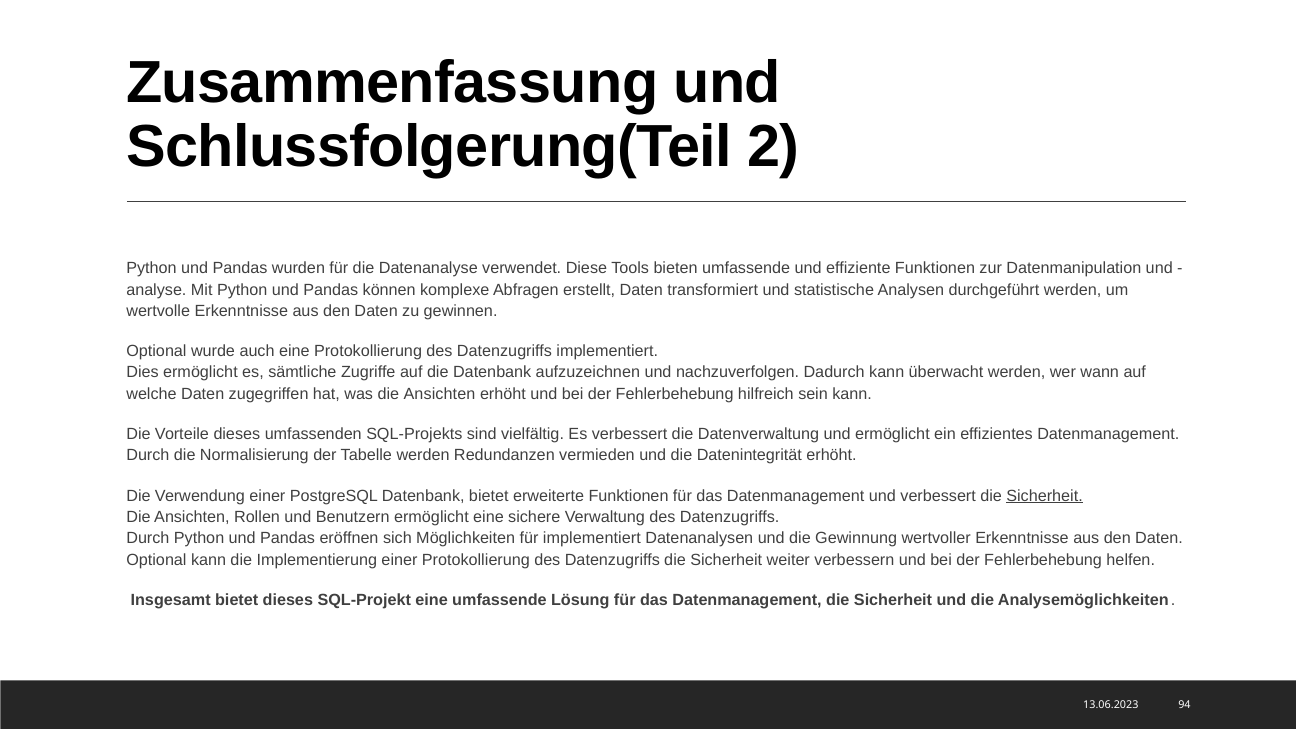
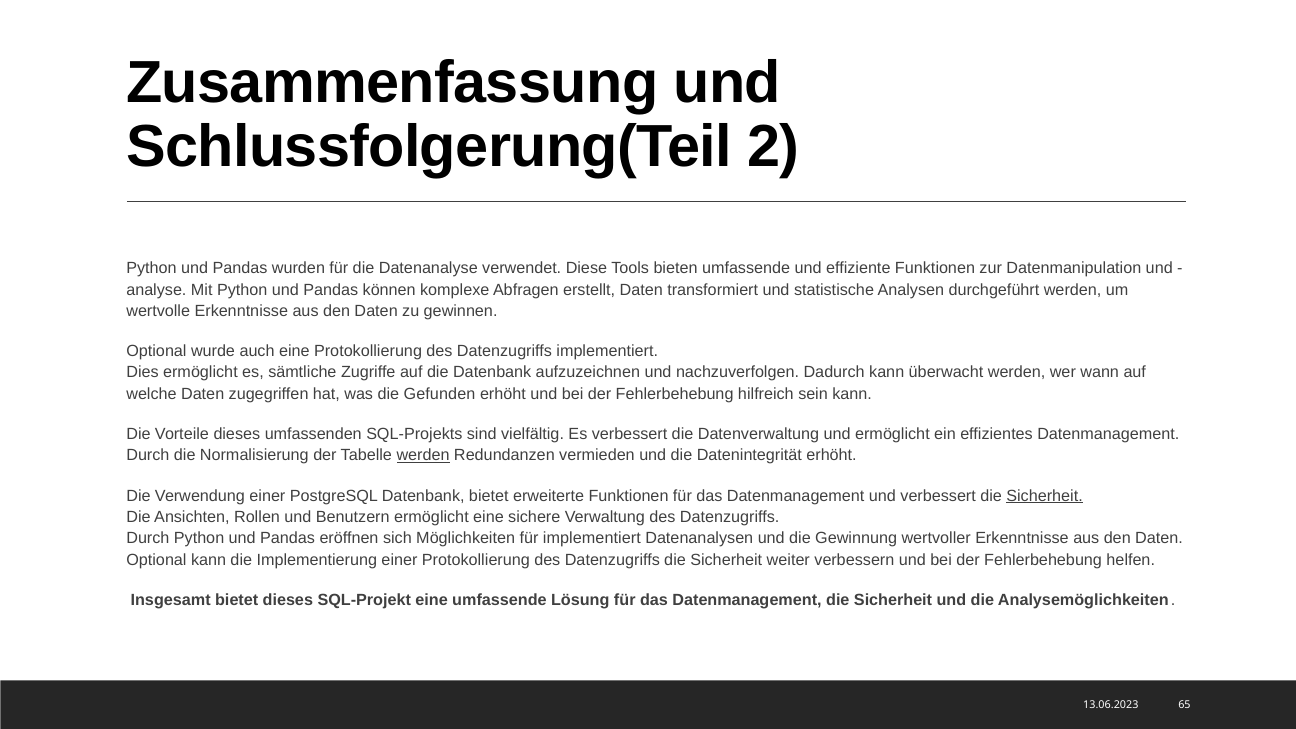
was die Ansichten: Ansichten -> Gefunden
werden at (423, 456) underline: none -> present
94: 94 -> 65
